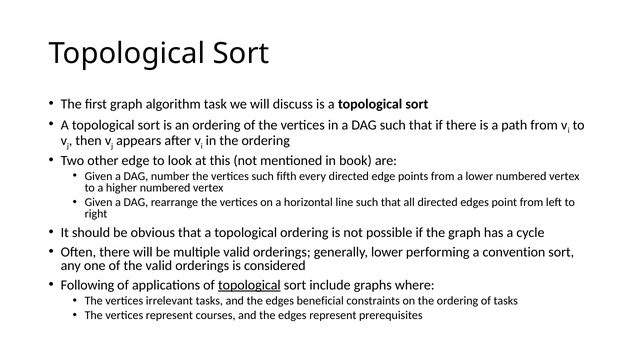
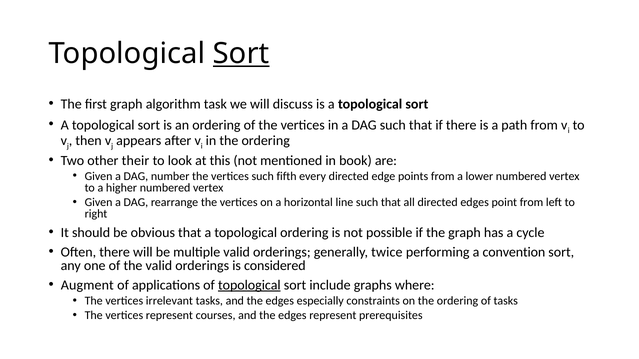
Sort at (241, 54) underline: none -> present
other edge: edge -> their
generally lower: lower -> twice
Following: Following -> Augment
beneficial: beneficial -> especially
